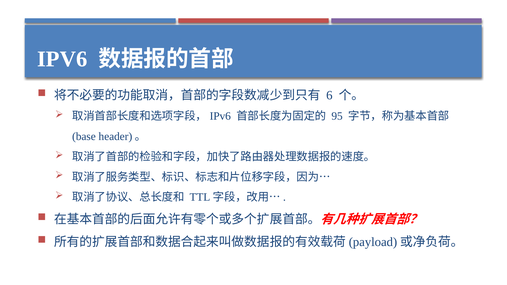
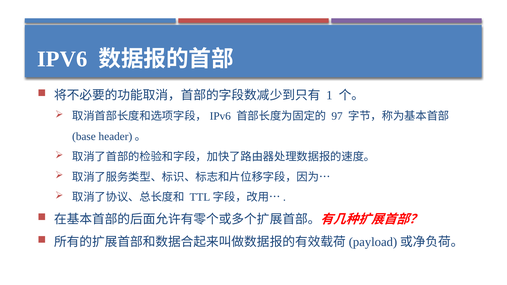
6: 6 -> 1
95: 95 -> 97
